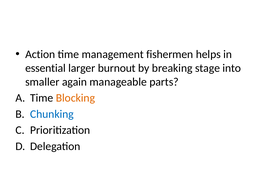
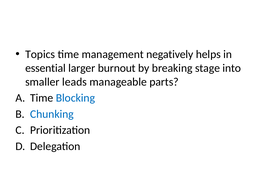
Action: Action -> Topics
fishermen: fishermen -> negatively
again: again -> leads
Blocking colour: orange -> blue
